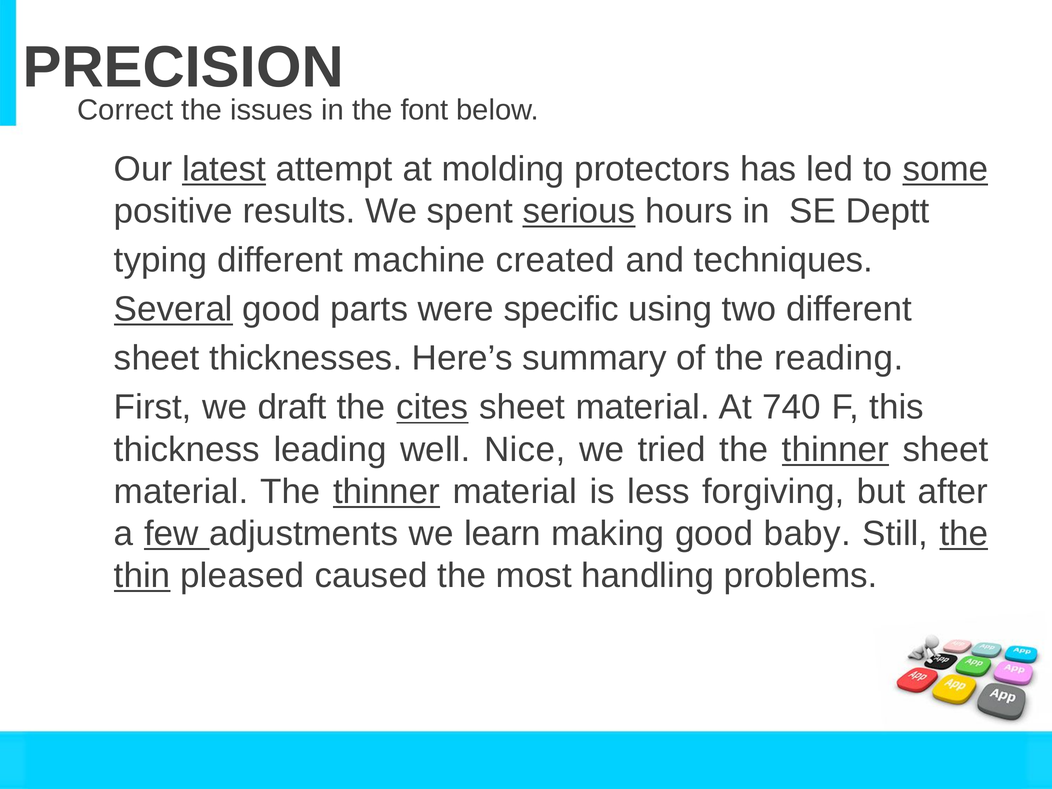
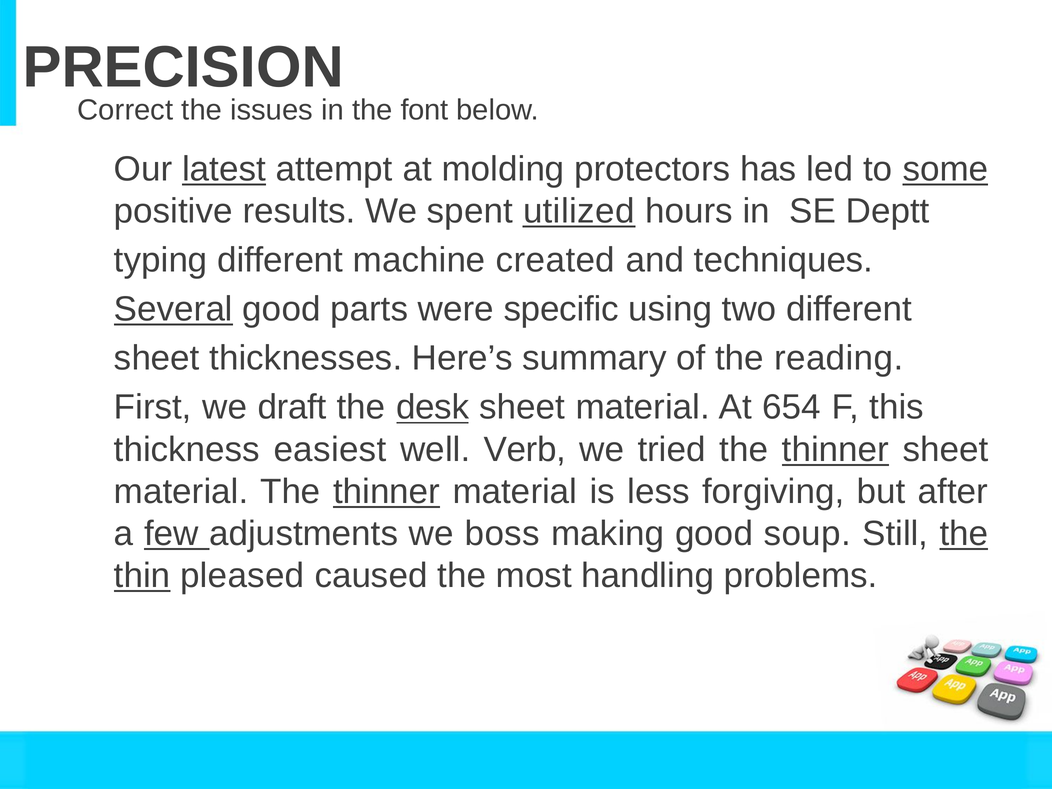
serious: serious -> utilized
cites: cites -> desk
740: 740 -> 654
leading: leading -> easiest
Nice: Nice -> Verb
learn: learn -> boss
baby: baby -> soup
